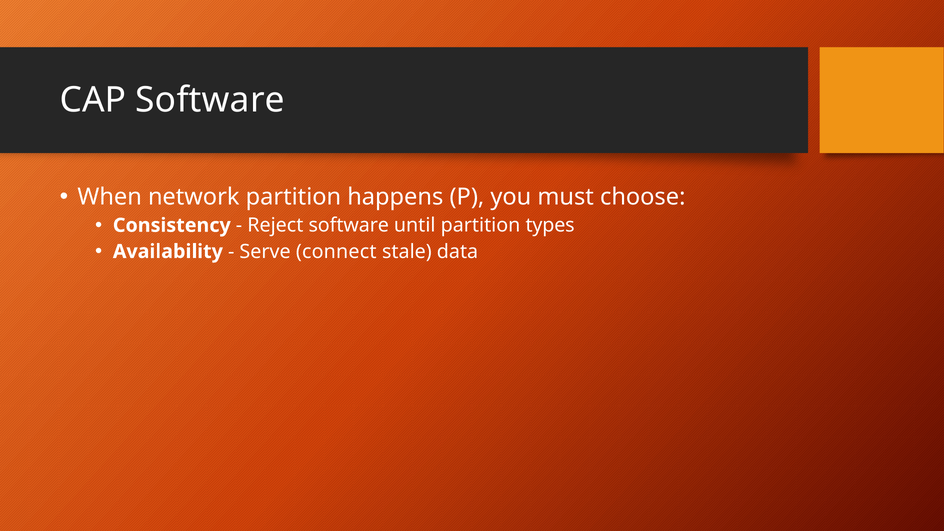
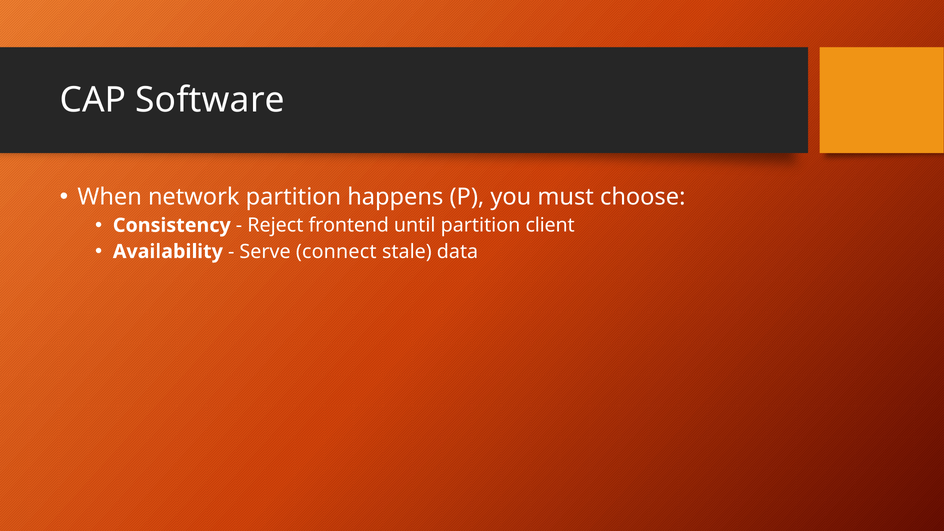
Reject software: software -> frontend
types: types -> client
